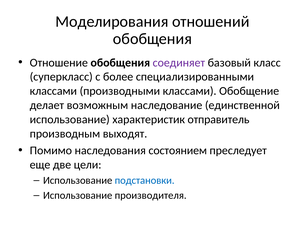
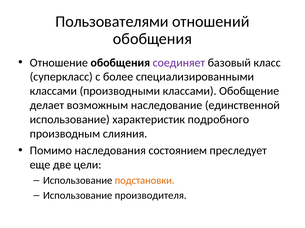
Моделирования: Моделирования -> Пользователями
отправитель: отправитель -> подробного
выходят: выходят -> слияния
подстановки colour: blue -> orange
